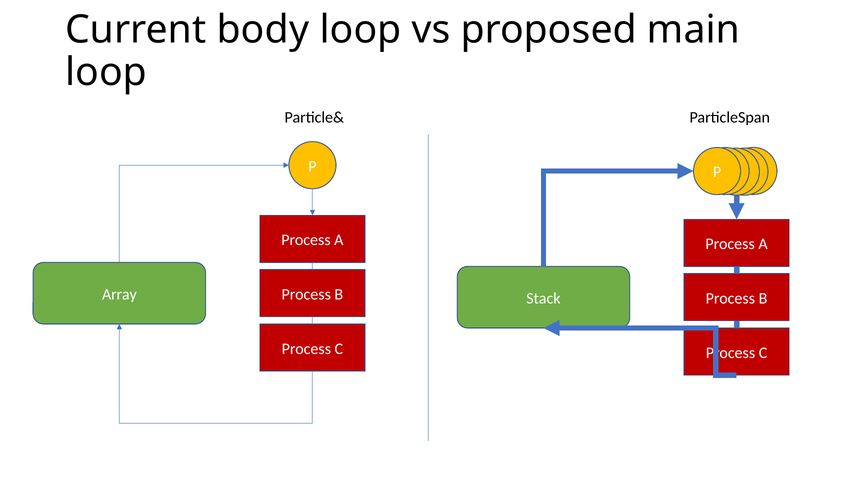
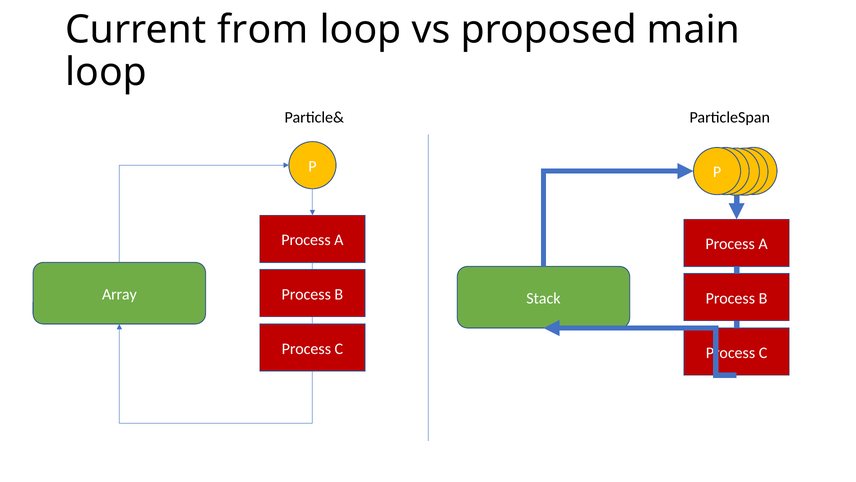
body: body -> from
